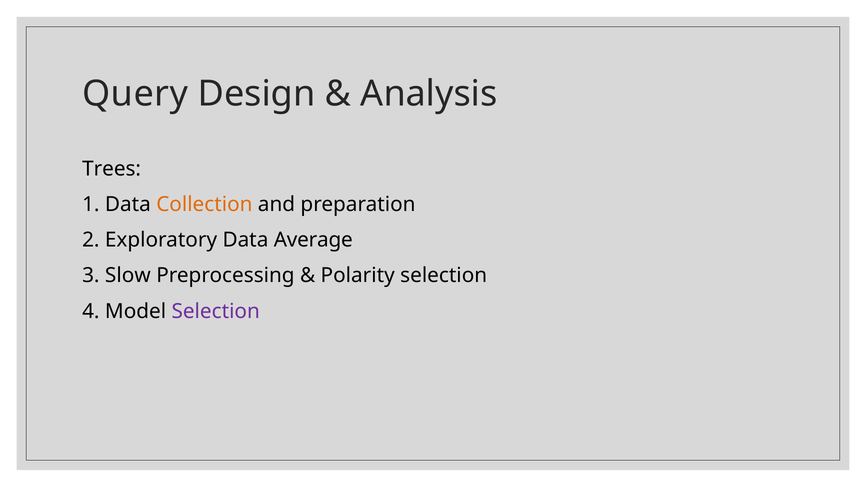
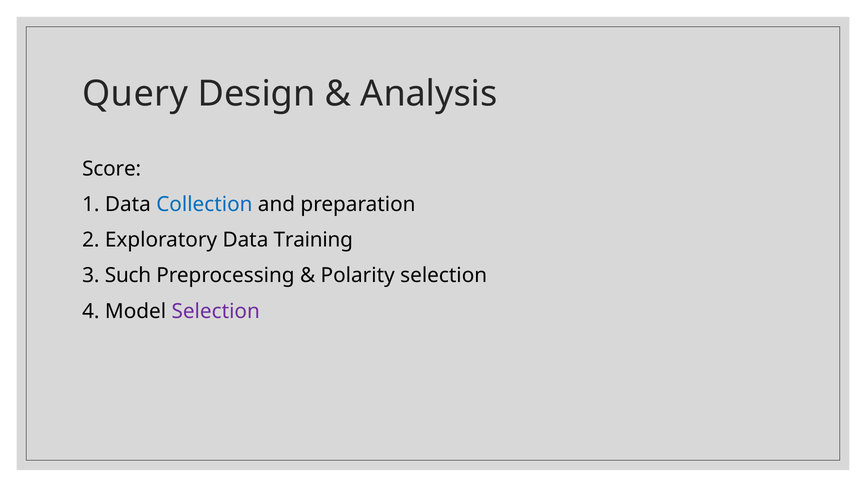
Trees: Trees -> Score
Collection colour: orange -> blue
Average: Average -> Training
Slow: Slow -> Such
